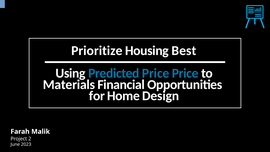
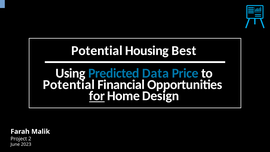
Prioritize at (97, 51): Prioritize -> Potential
Predicted Price: Price -> Data
Materials at (69, 85): Materials -> Potential
for underline: none -> present
